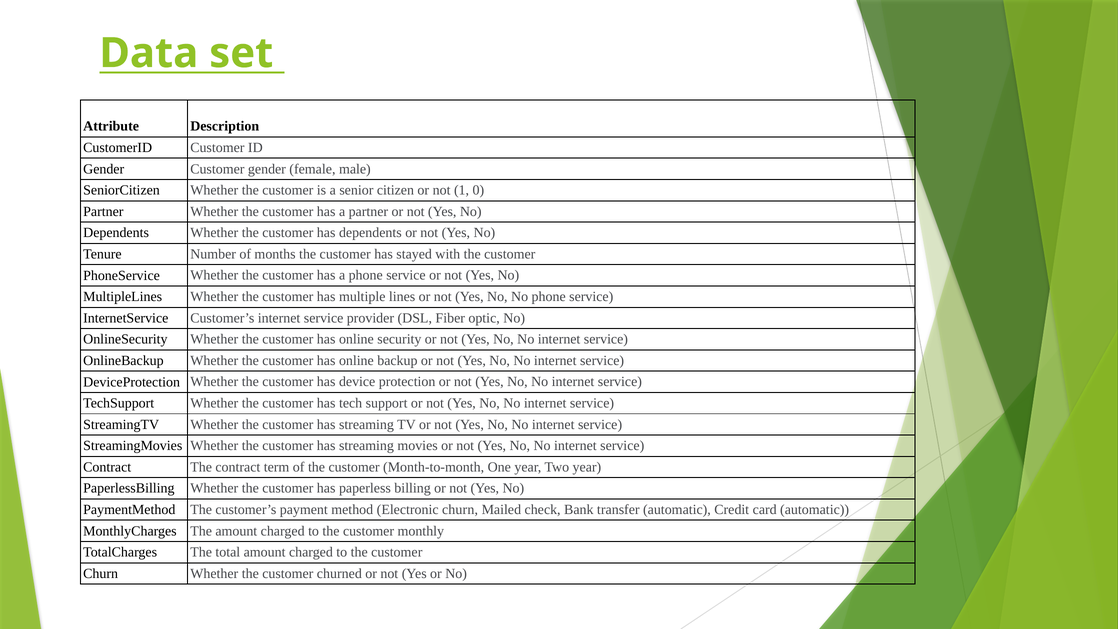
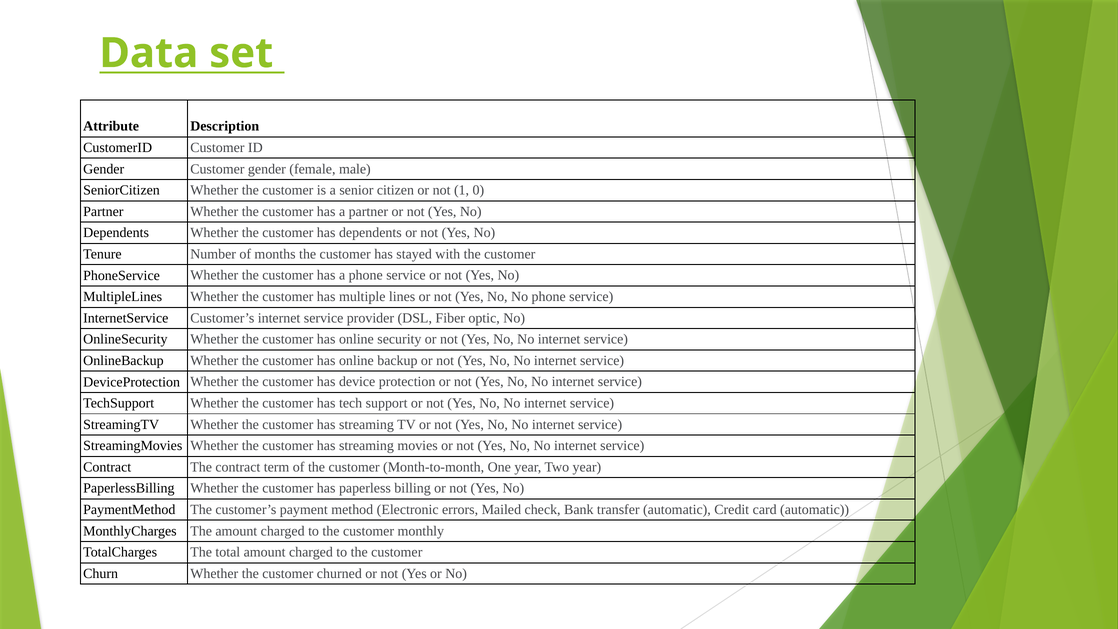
Electronic churn: churn -> errors
